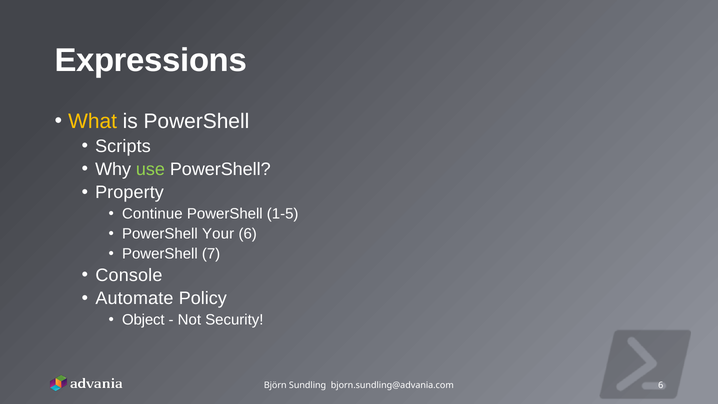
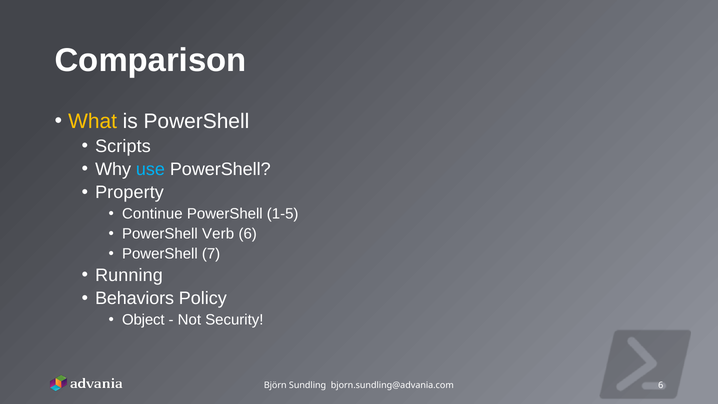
Expressions: Expressions -> Comparison
use colour: light green -> light blue
Your: Your -> Verb
Console: Console -> Running
Automate: Automate -> Behaviors
